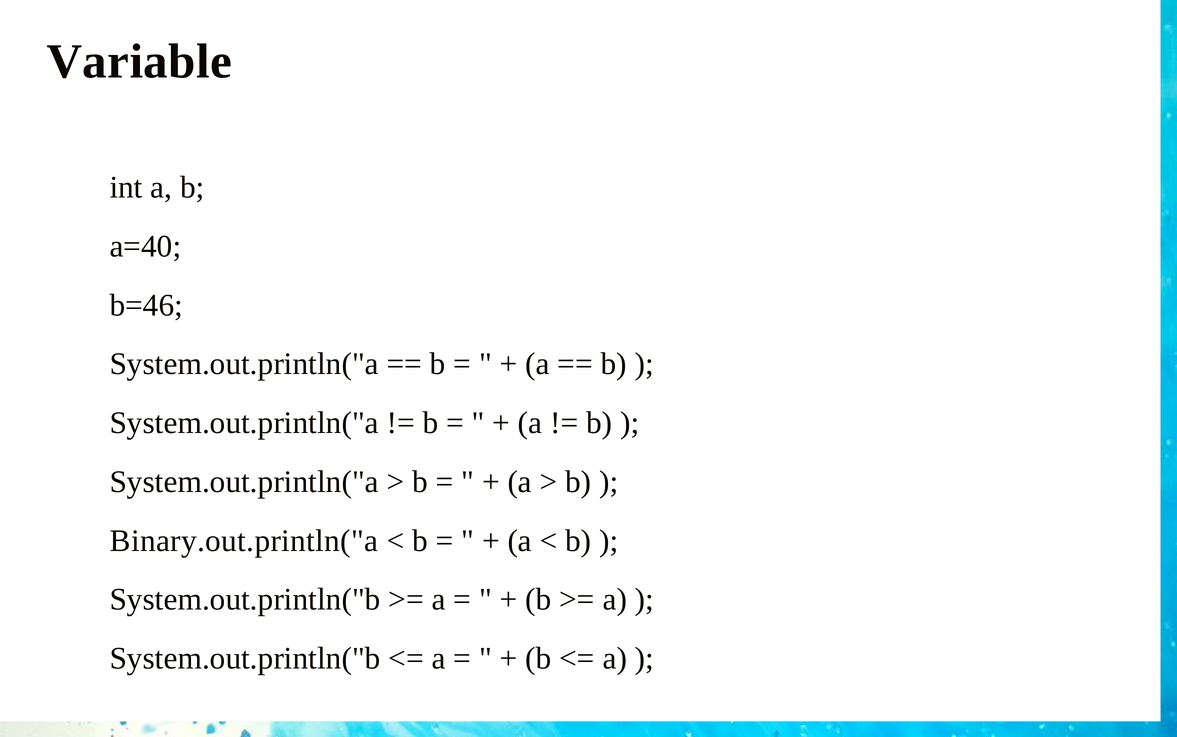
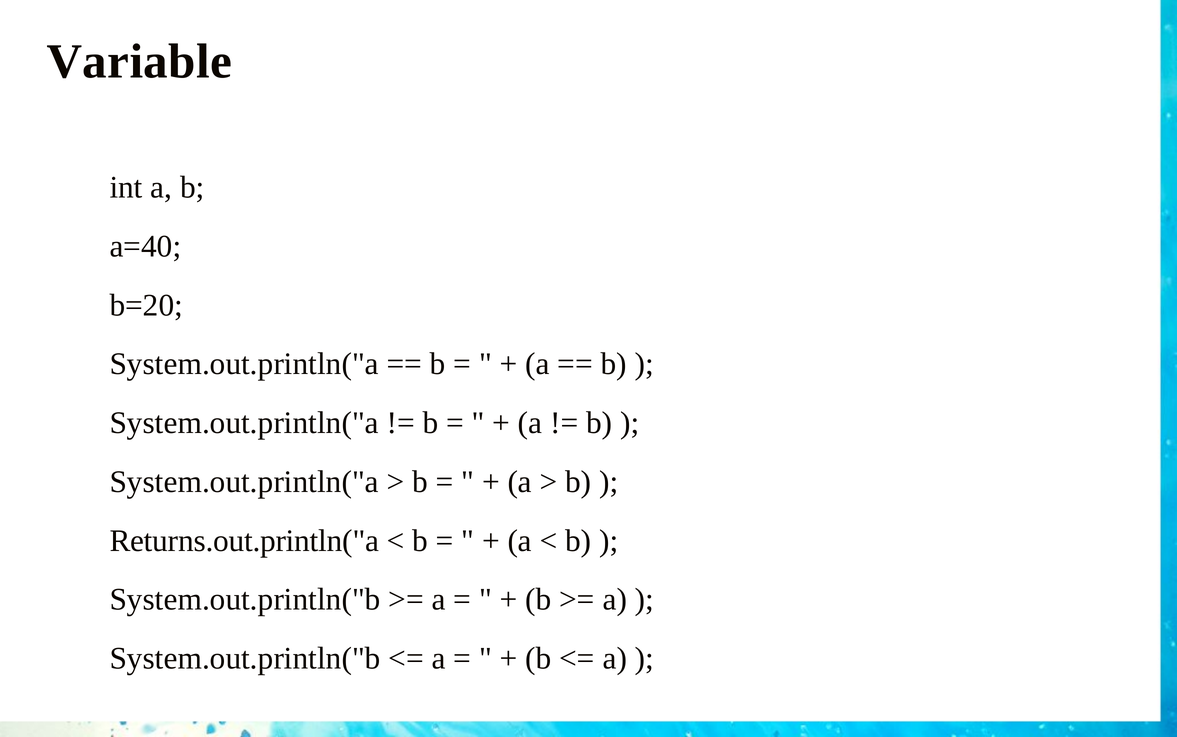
b=46: b=46 -> b=20
Binary.out.println("a: Binary.out.println("a -> Returns.out.println("a
